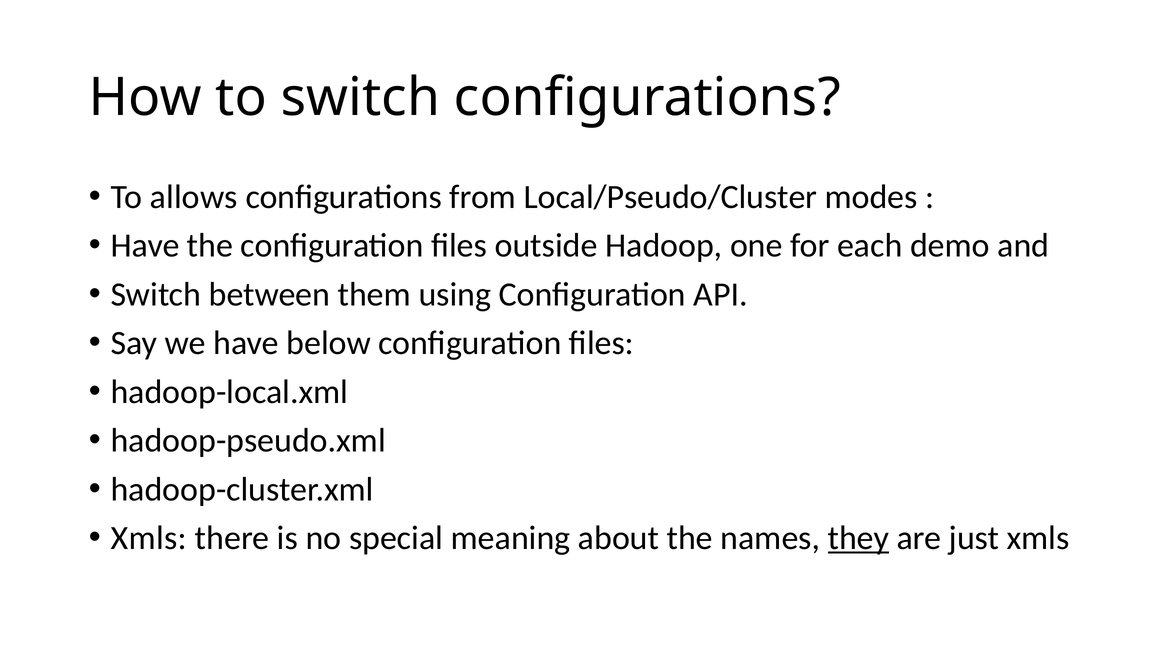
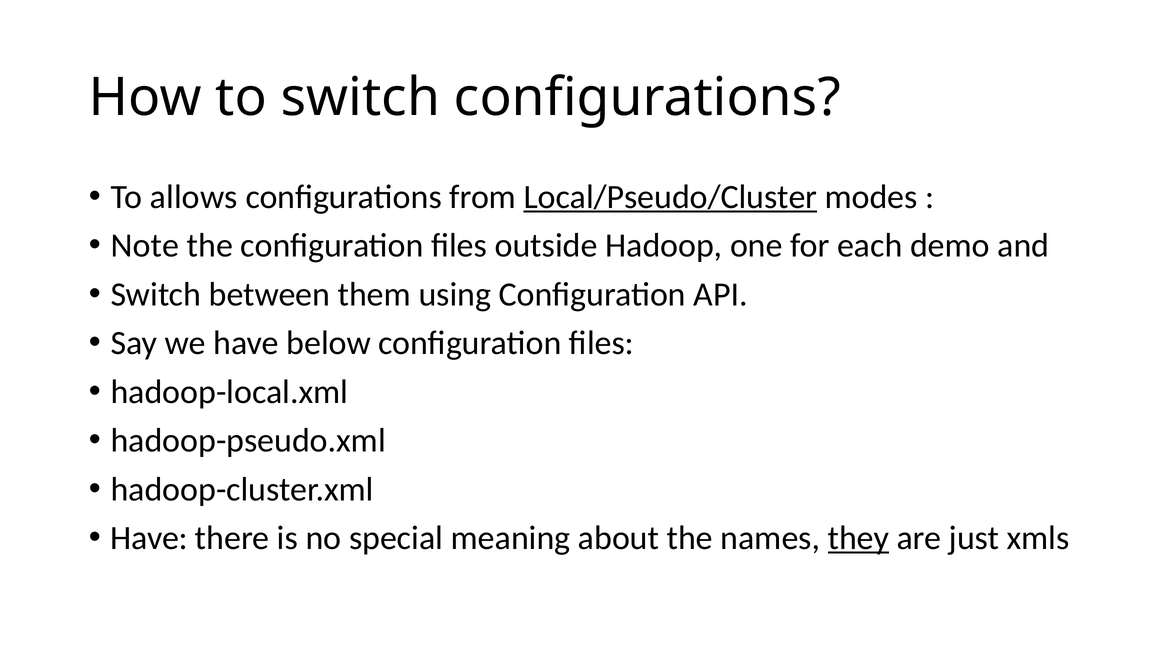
Local/Pseudo/Cluster underline: none -> present
Have at (145, 246): Have -> Note
Xmls at (149, 538): Xmls -> Have
